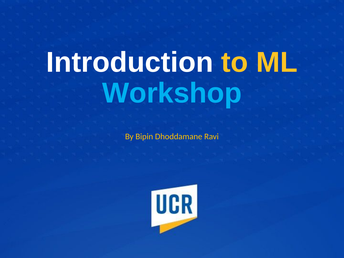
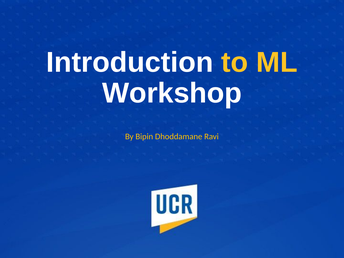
Workshop colour: light blue -> white
